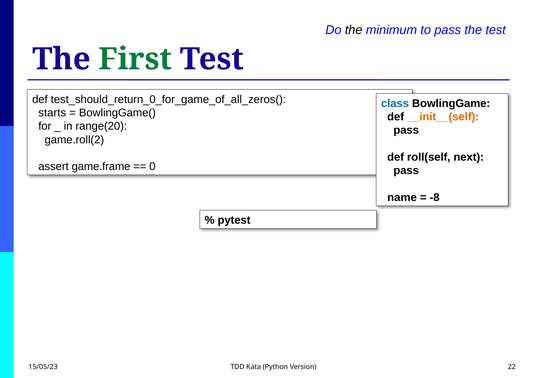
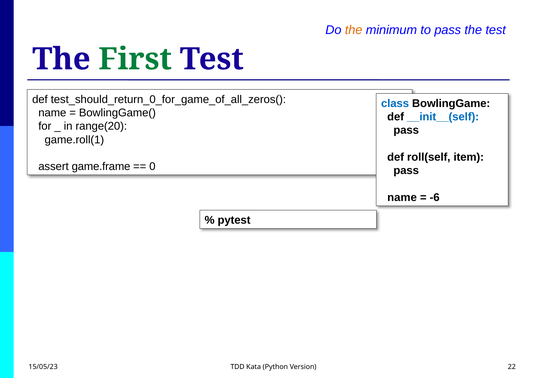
the at (354, 30) colour: black -> orange
starts at (52, 113): starts -> name
__init__(self colour: orange -> blue
game.roll(2: game.roll(2 -> game.roll(1
next: next -> item
-8: -8 -> -6
